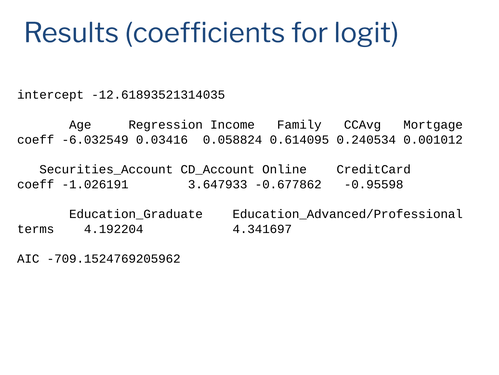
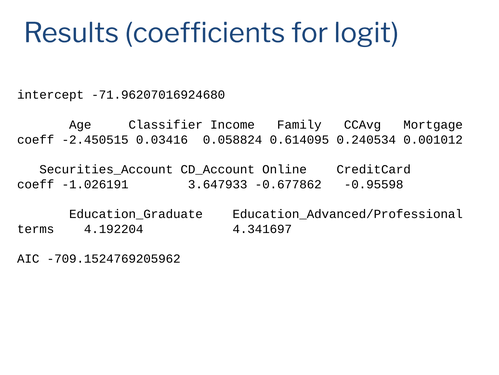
-12.61893521314035: -12.61893521314035 -> -71.96207016924680
Regression: Regression -> Classifier
-6.032549: -6.032549 -> -2.450515
